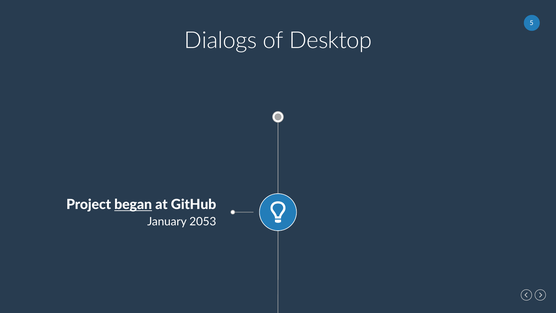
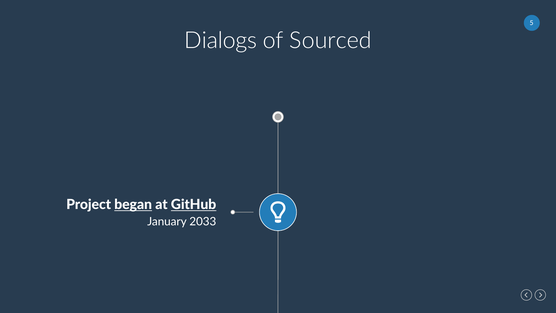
Desktop: Desktop -> Sourced
GitHub underline: none -> present
2053: 2053 -> 2033
